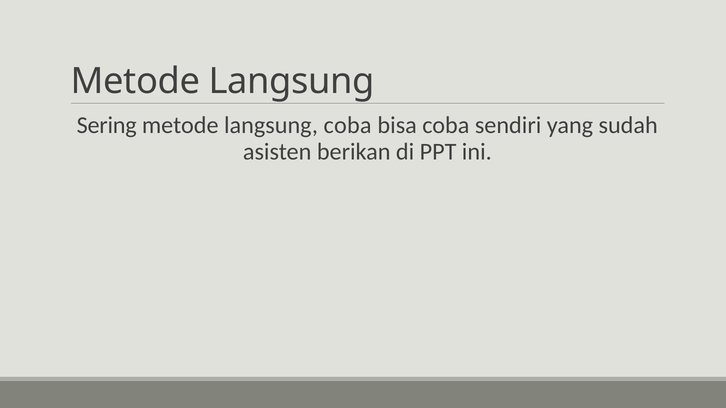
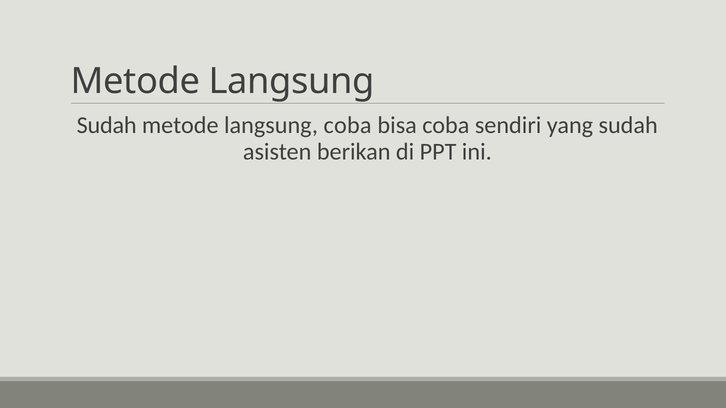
Sering at (107, 126): Sering -> Sudah
